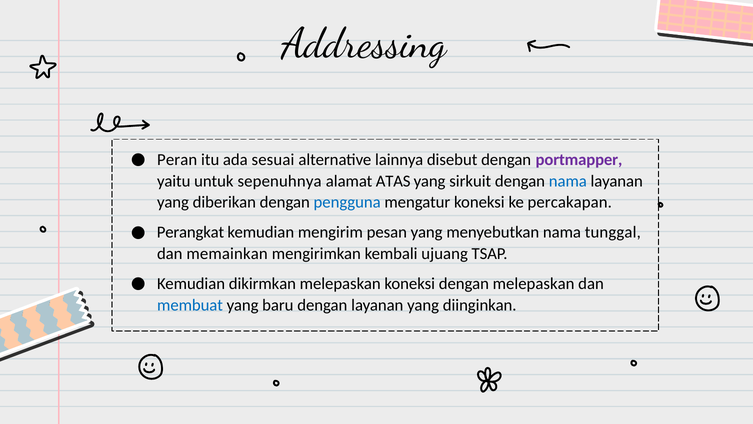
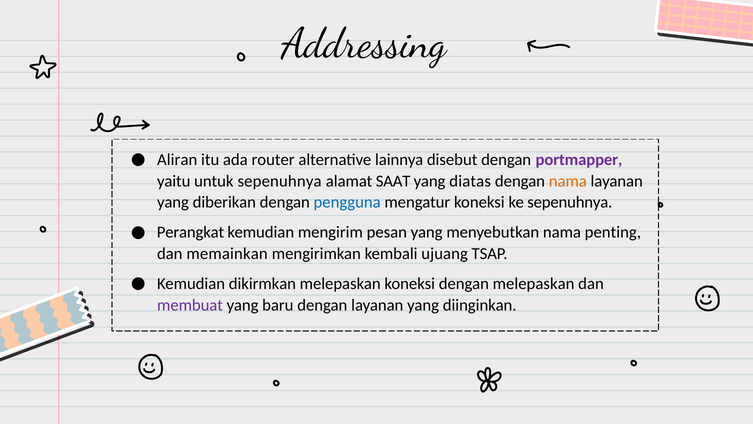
Peran: Peran -> Aliran
sesuai: sesuai -> router
ATAS: ATAS -> SAAT
sirkuit: sirkuit -> diatas
nama at (568, 181) colour: blue -> orange
ke percakapan: percakapan -> sepenuhnya
tunggal: tunggal -> penting
membuat colour: blue -> purple
